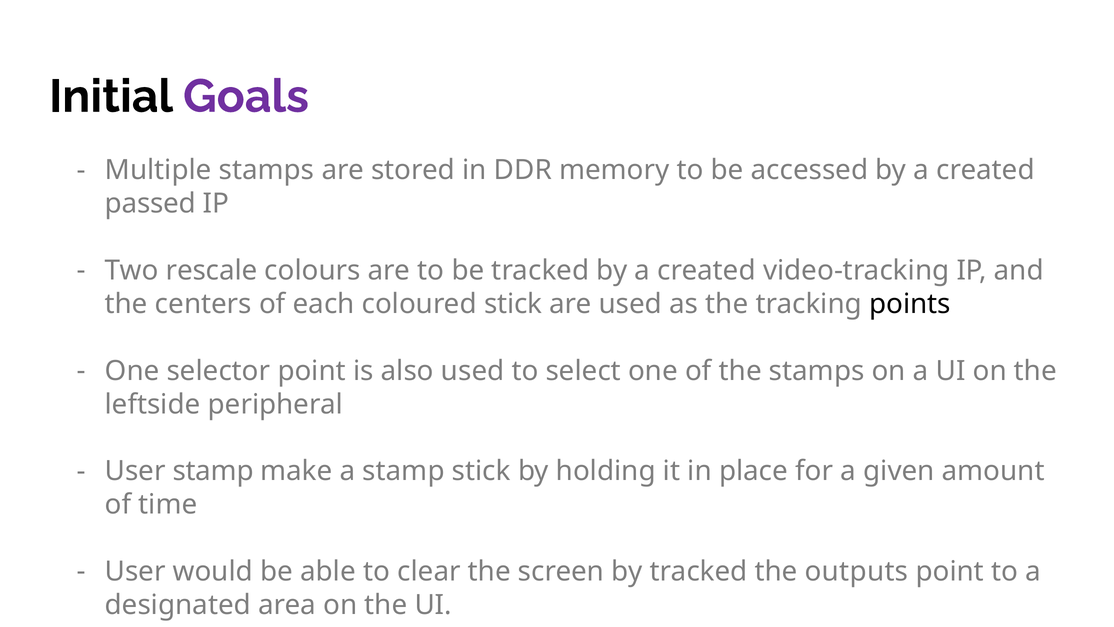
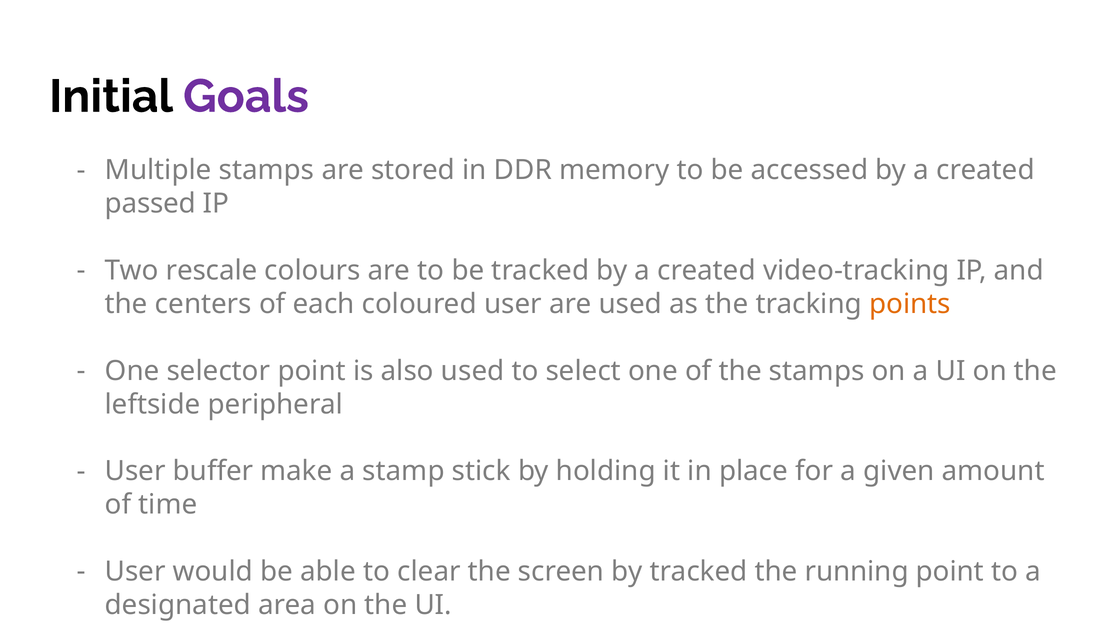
coloured stick: stick -> user
points colour: black -> orange
User stamp: stamp -> buffer
outputs: outputs -> running
